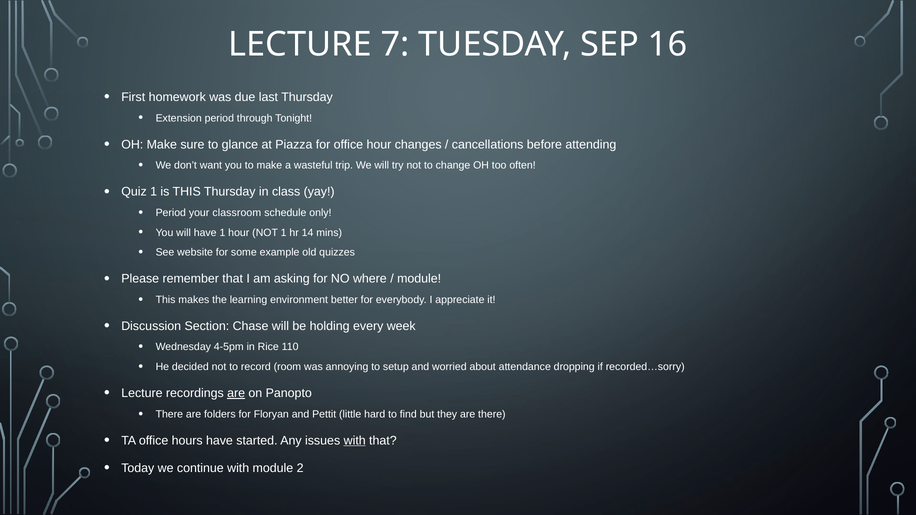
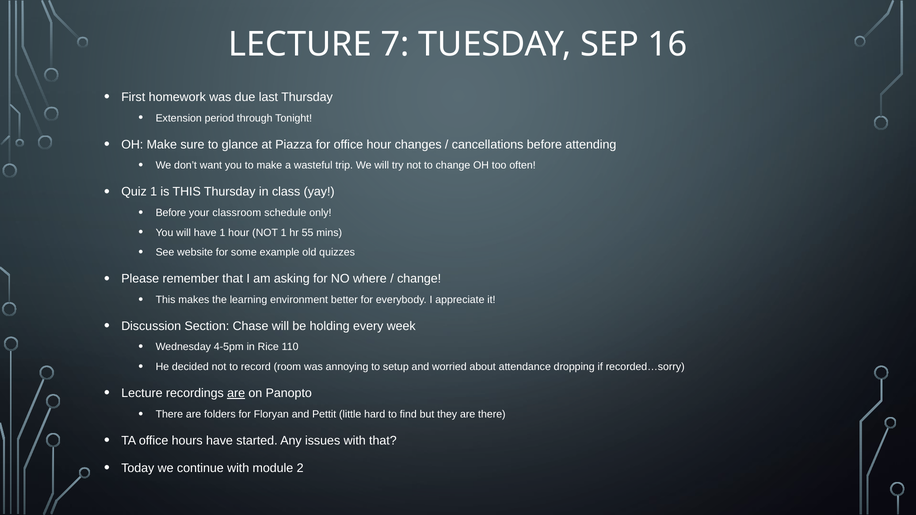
Period at (171, 213): Period -> Before
14: 14 -> 55
module at (419, 279): module -> change
with at (355, 441) underline: present -> none
